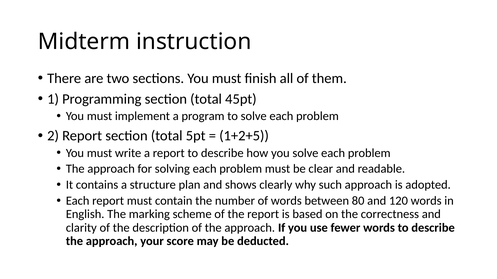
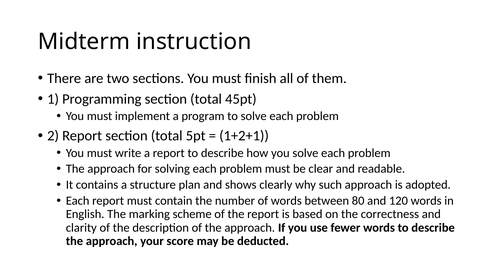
1+2+5: 1+2+5 -> 1+2+1
